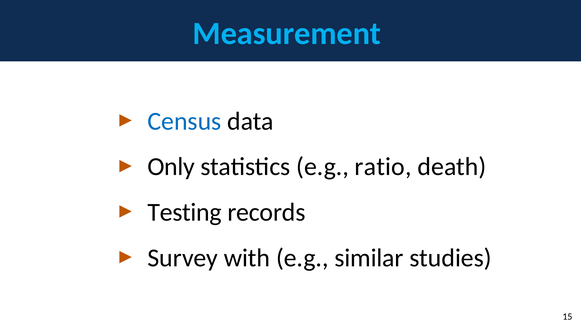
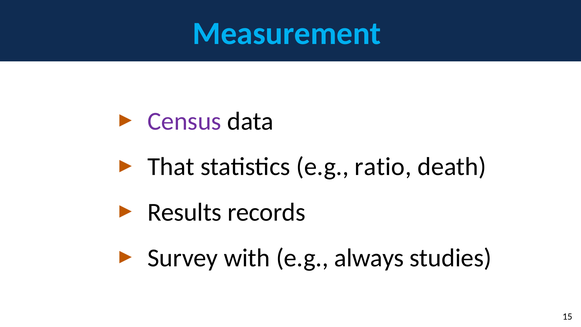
Census colour: blue -> purple
Only: Only -> That
Testing: Testing -> Results
similar: similar -> always
